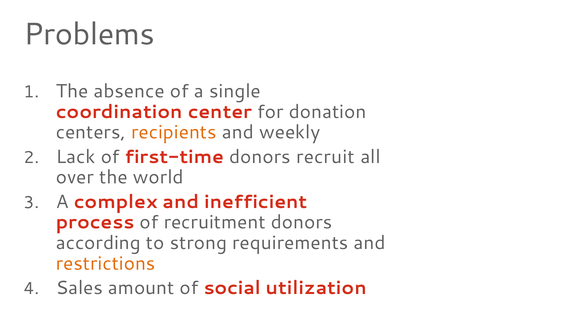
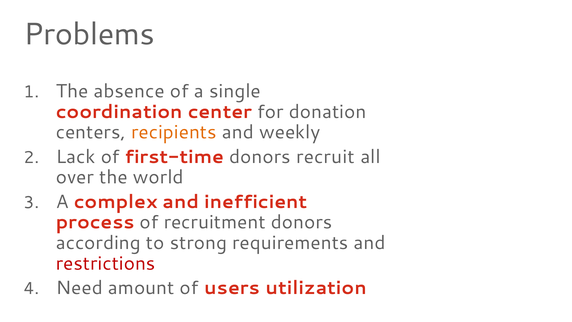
restrictions colour: orange -> red
Sales: Sales -> Need
social: social -> users
